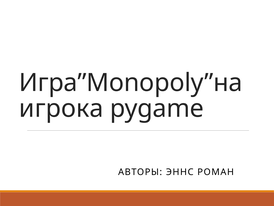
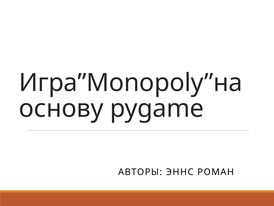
игрока: игрока -> основу
